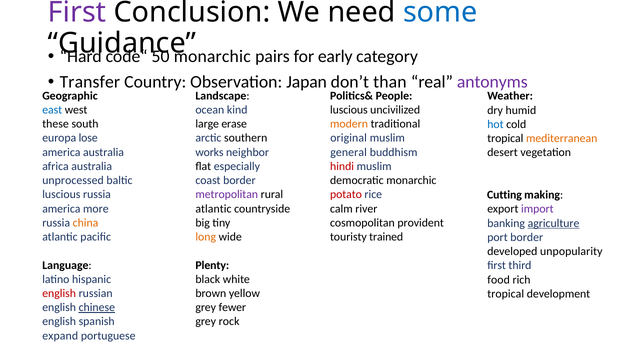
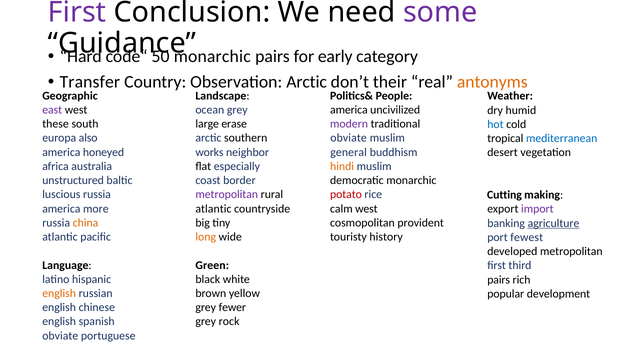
some colour: blue -> purple
Observation Japan: Japan -> Arctic
than: than -> their
antonyms colour: purple -> orange
east colour: blue -> purple
ocean kind: kind -> grey
luscious at (349, 110): luscious -> america
modern colour: orange -> purple
lose: lose -> also
original at (349, 138): original -> obviate
mediterranean colour: orange -> blue
america australia: australia -> honeyed
hindi colour: red -> orange
unprocessed: unprocessed -> unstructured
calm river: river -> west
trained: trained -> history
port border: border -> fewest
developed unpopularity: unpopularity -> metropolitan
Plenty: Plenty -> Green
food at (499, 280): food -> pairs
english at (59, 294) colour: red -> orange
tropical at (506, 294): tropical -> popular
chinese underline: present -> none
expand at (60, 336): expand -> obviate
